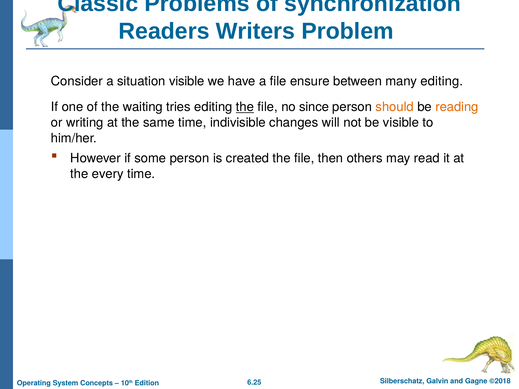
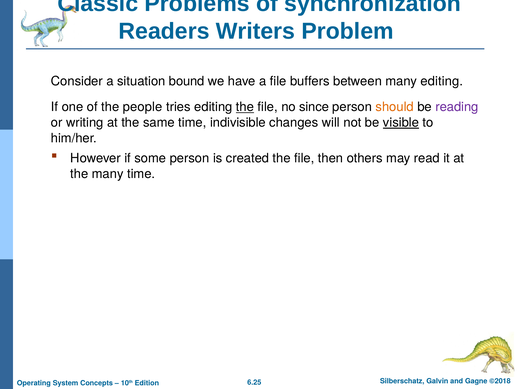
situation visible: visible -> bound
ensure: ensure -> buffers
waiting: waiting -> people
reading colour: orange -> purple
visible at (401, 123) underline: none -> present
the every: every -> many
